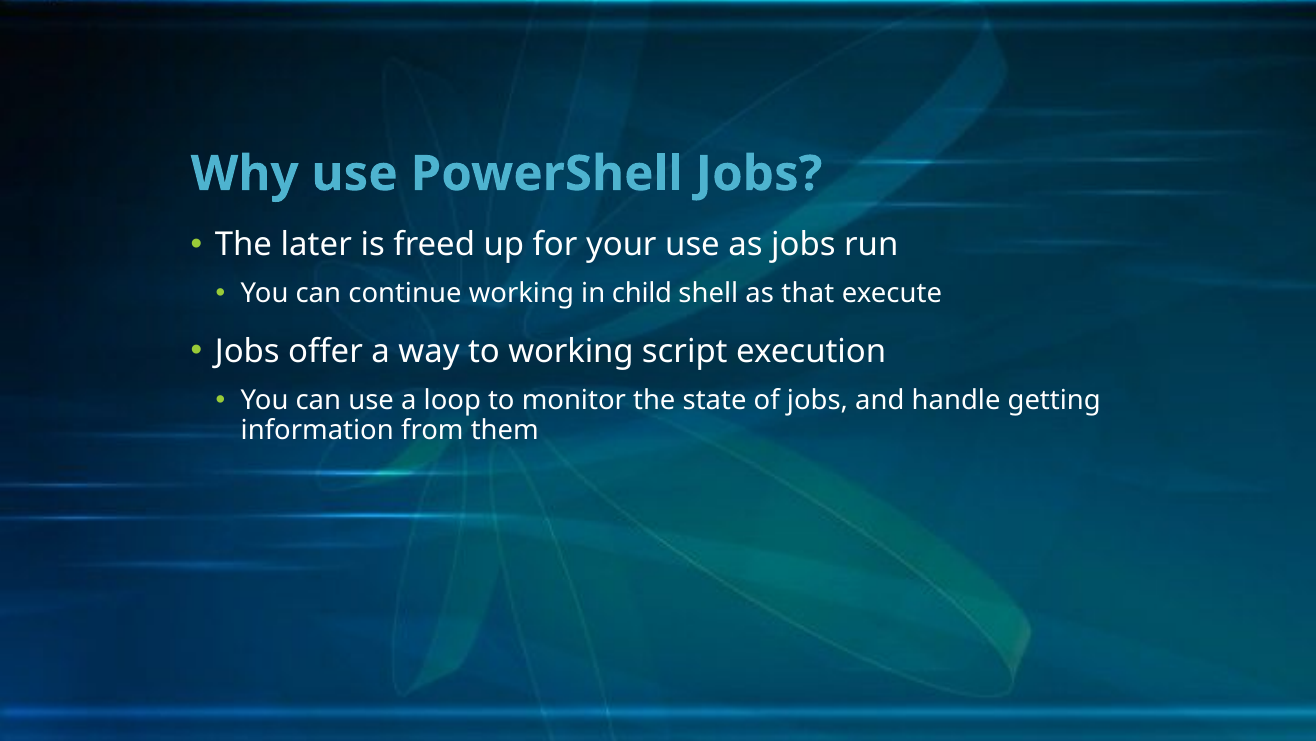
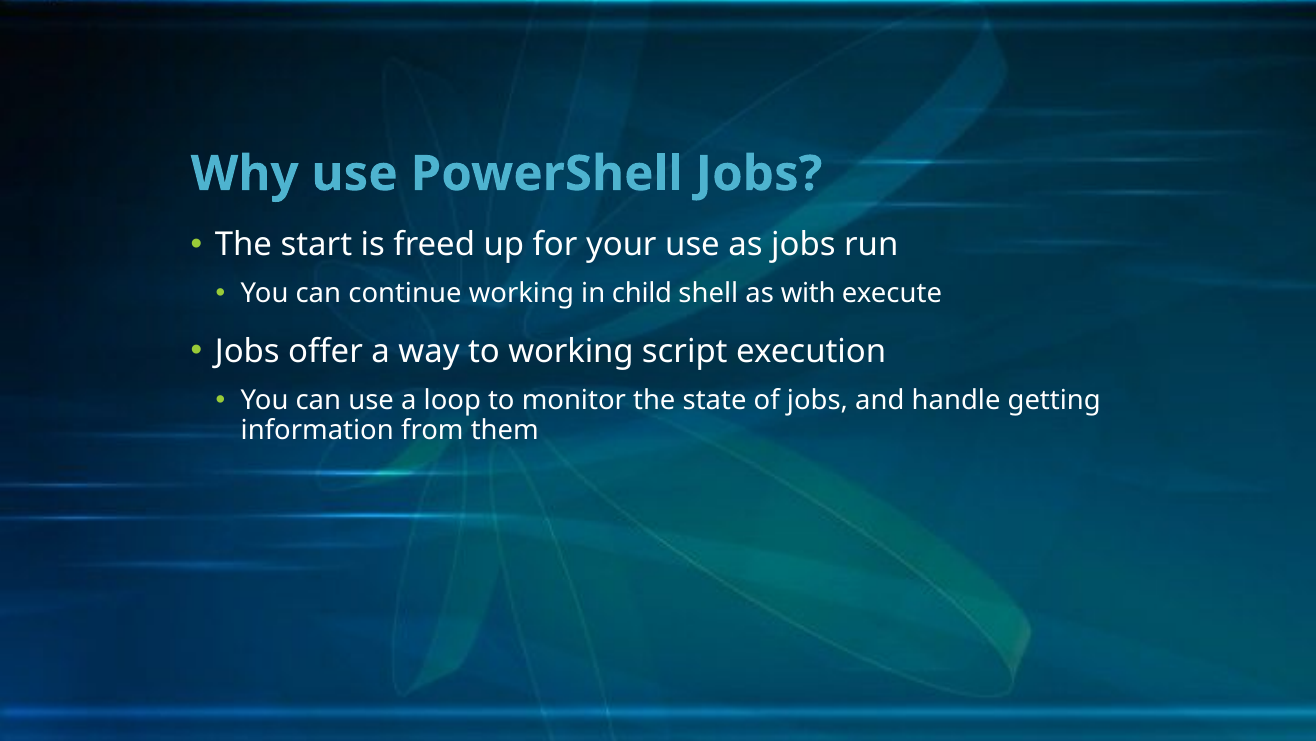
later: later -> start
that: that -> with
